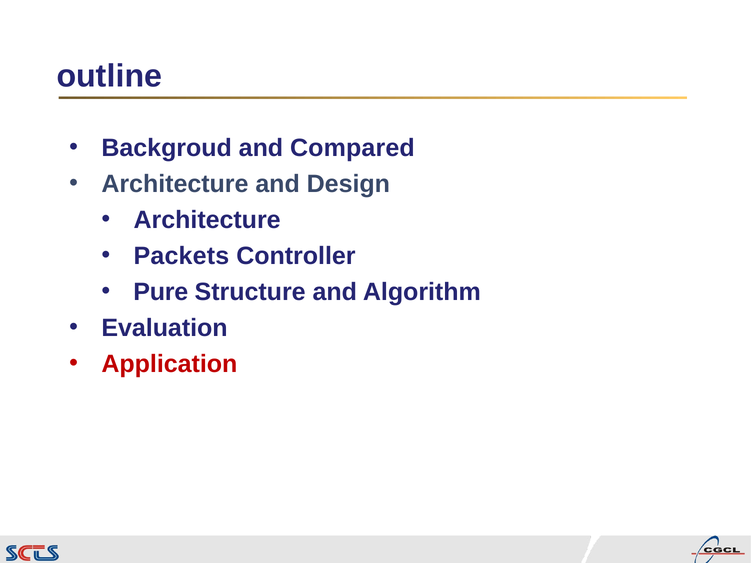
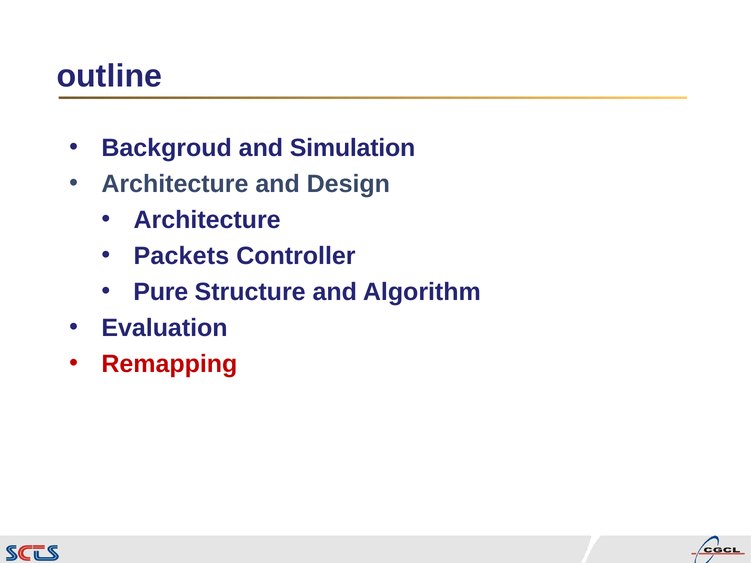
Compared: Compared -> Simulation
Application: Application -> Remapping
